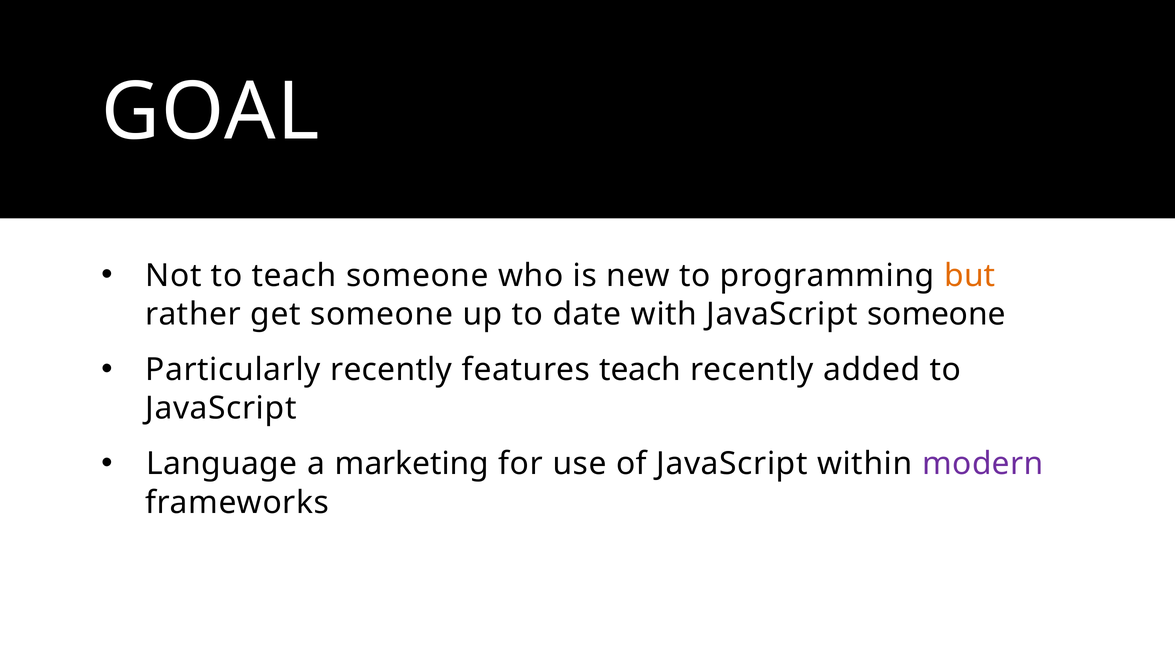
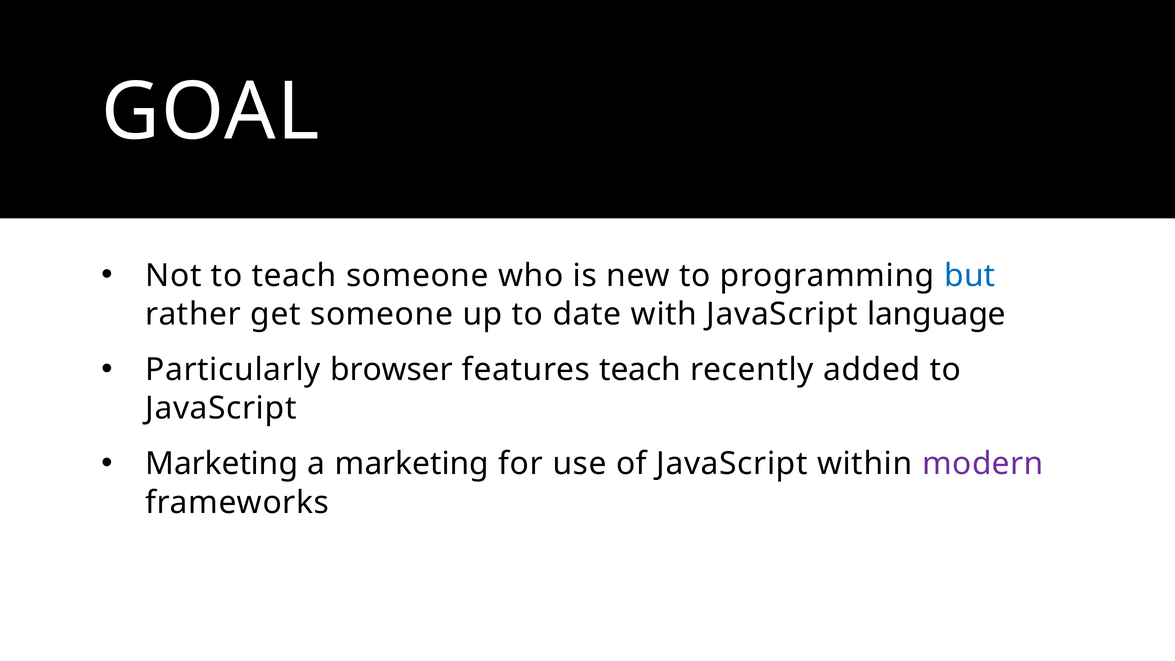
but colour: orange -> blue
JavaScript someone: someone -> language
Particularly recently: recently -> browser
Language at (222, 464): Language -> Marketing
